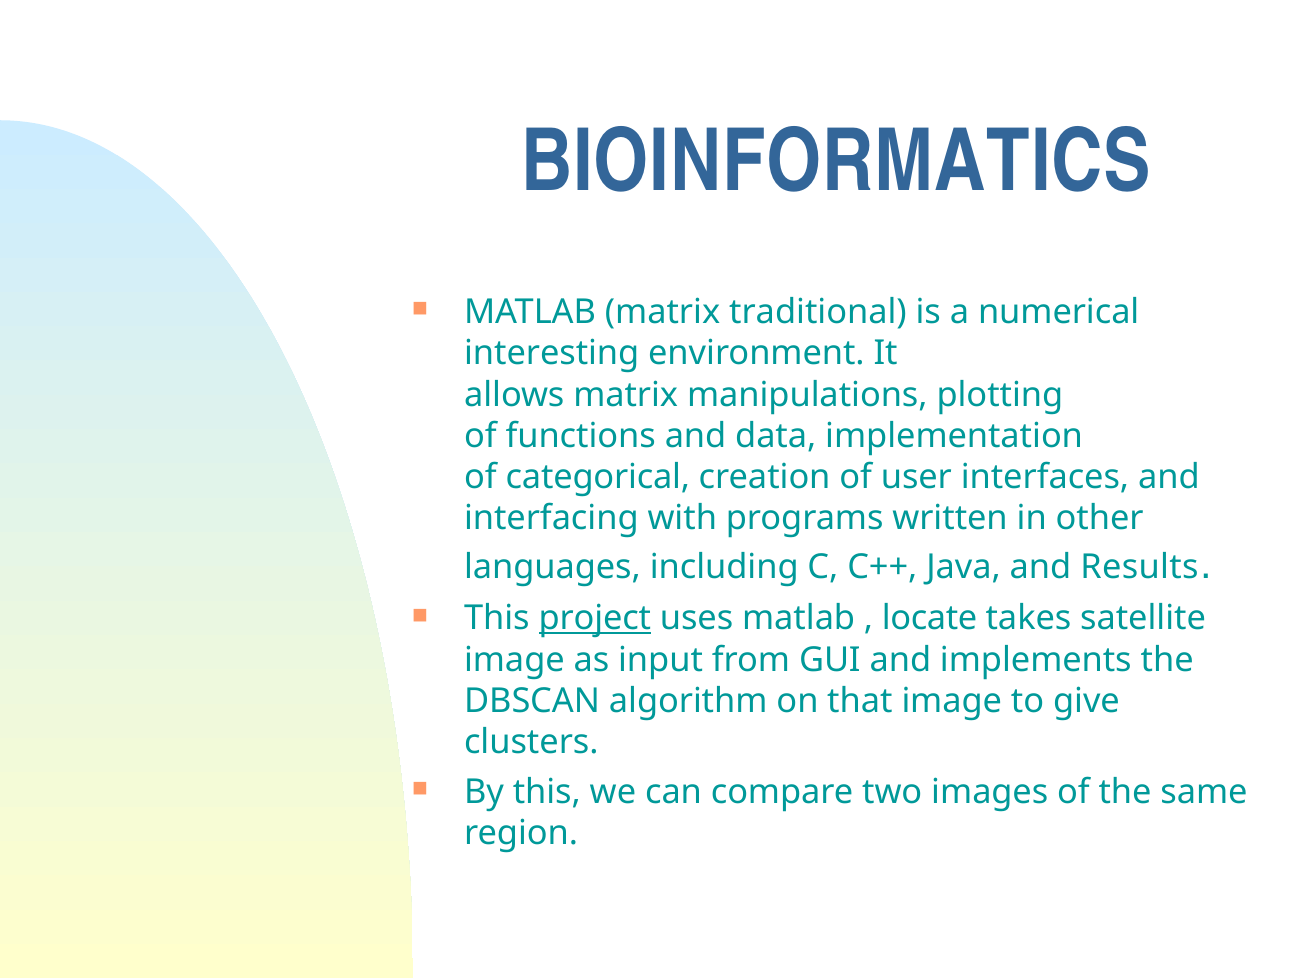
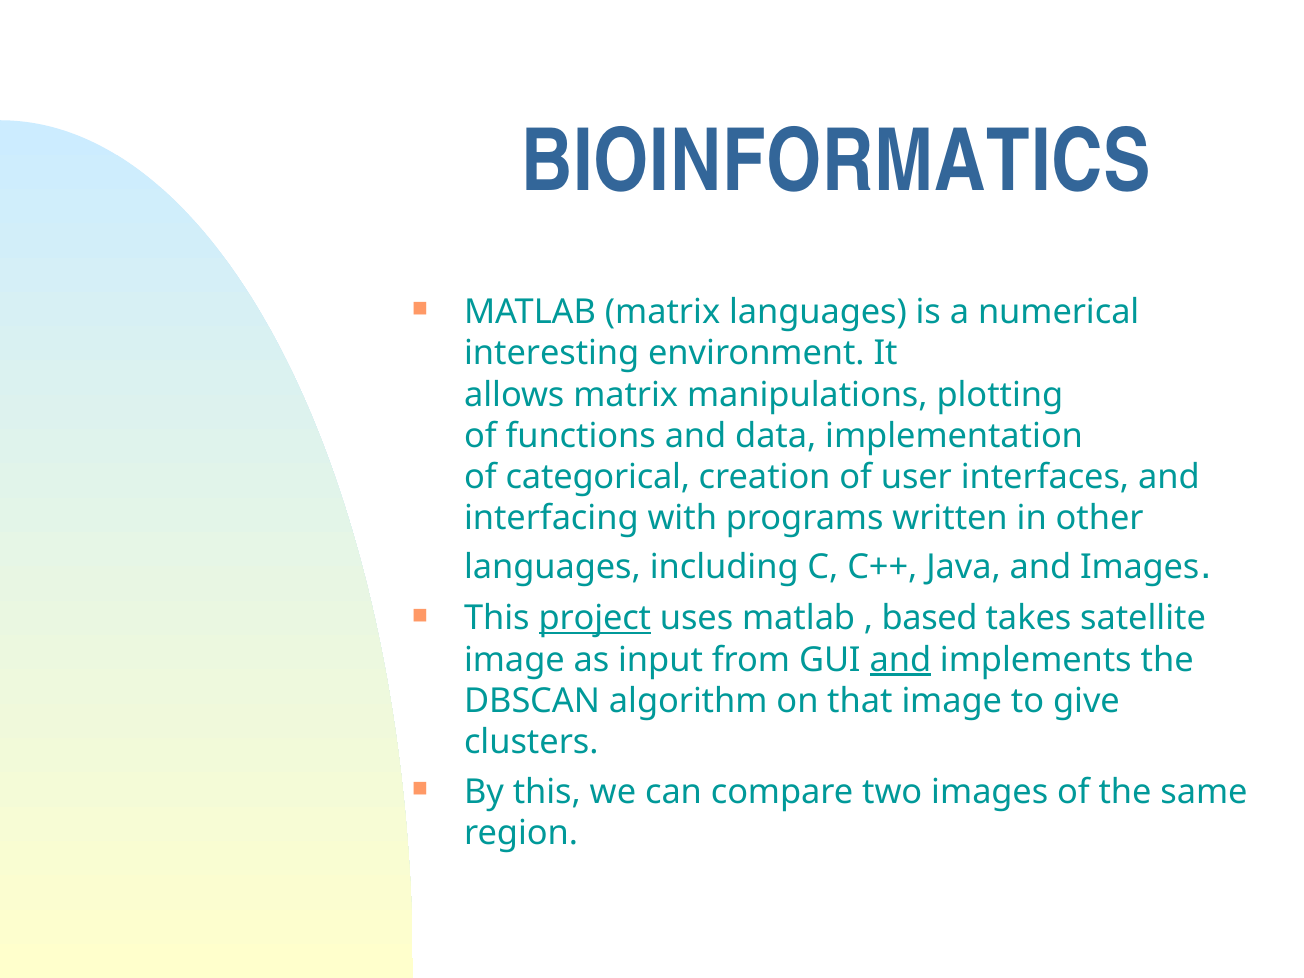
matrix traditional: traditional -> languages
and Results: Results -> Images
locate: locate -> based
and at (900, 660) underline: none -> present
